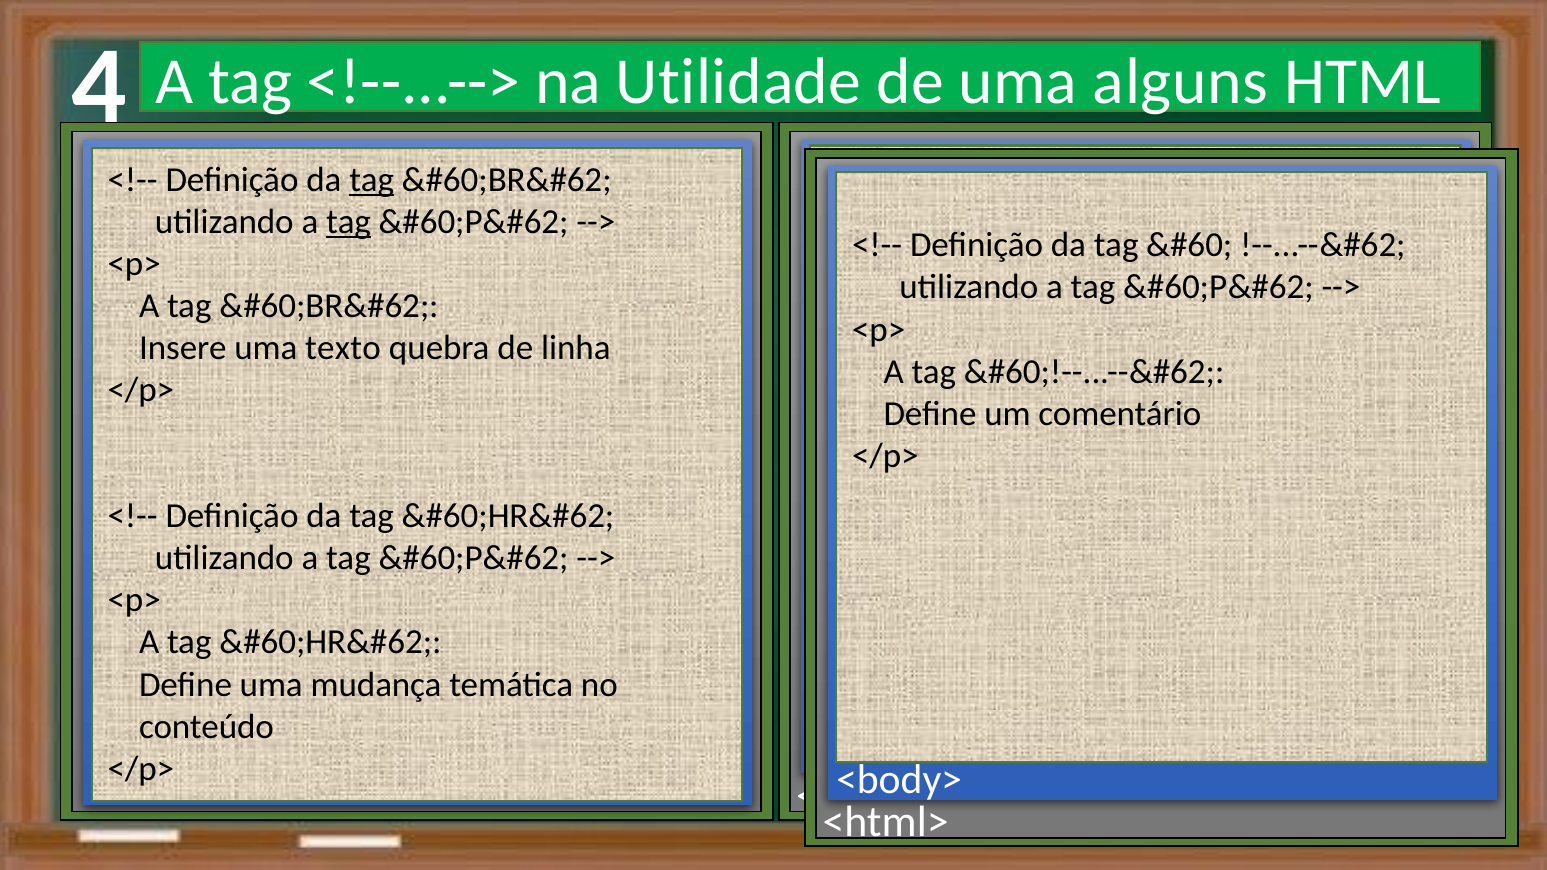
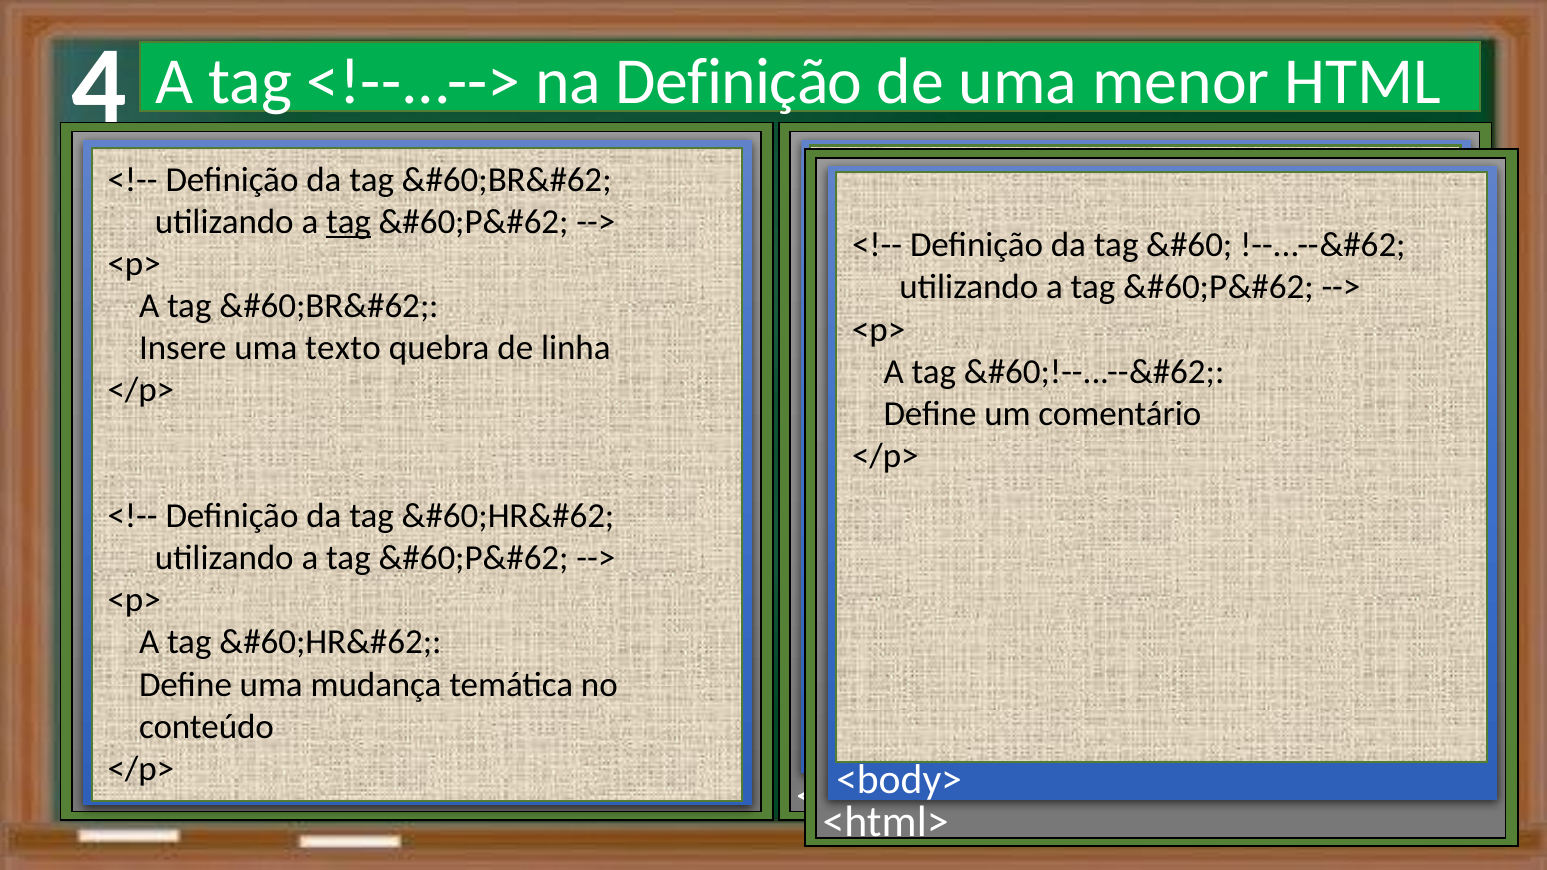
na Utilidade: Utilidade -> Definição
alguns: alguns -> menor
tag at (372, 180) underline: present -> none
